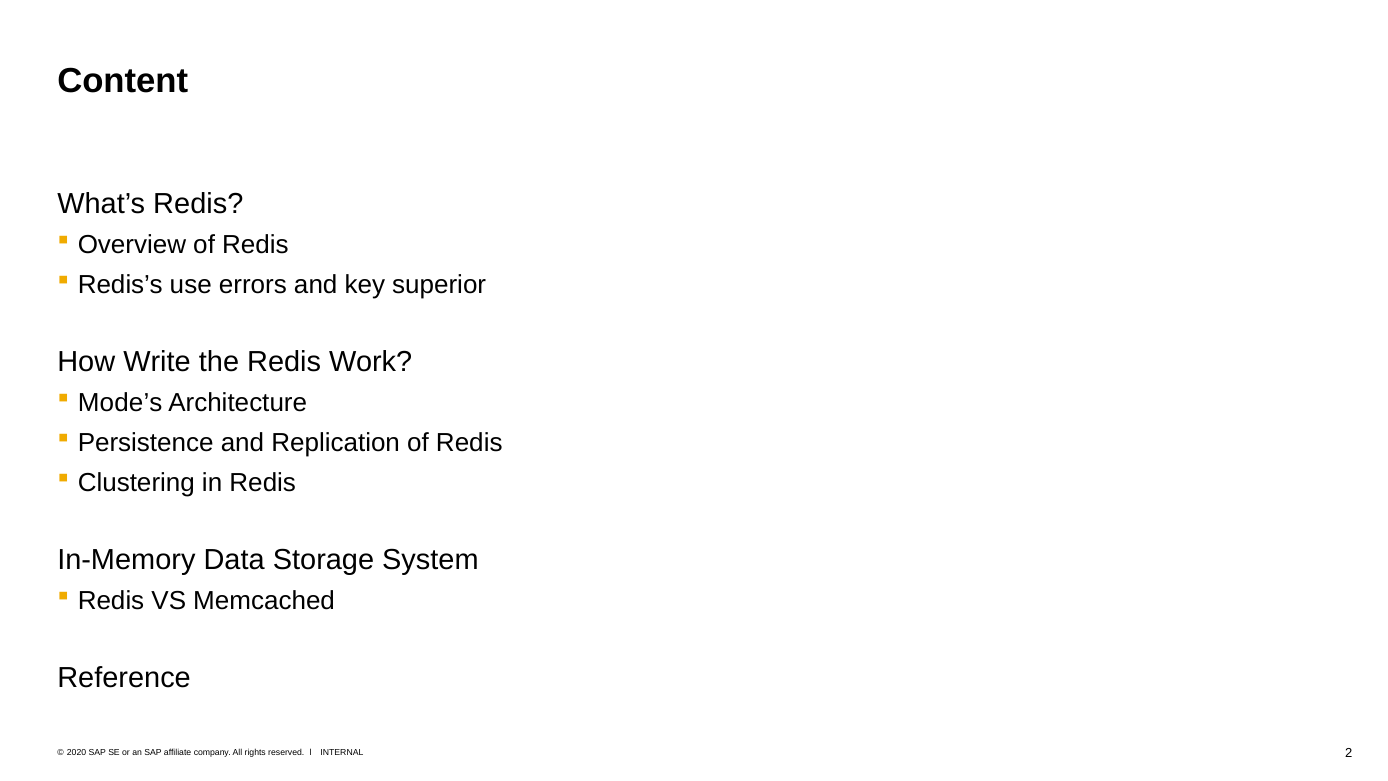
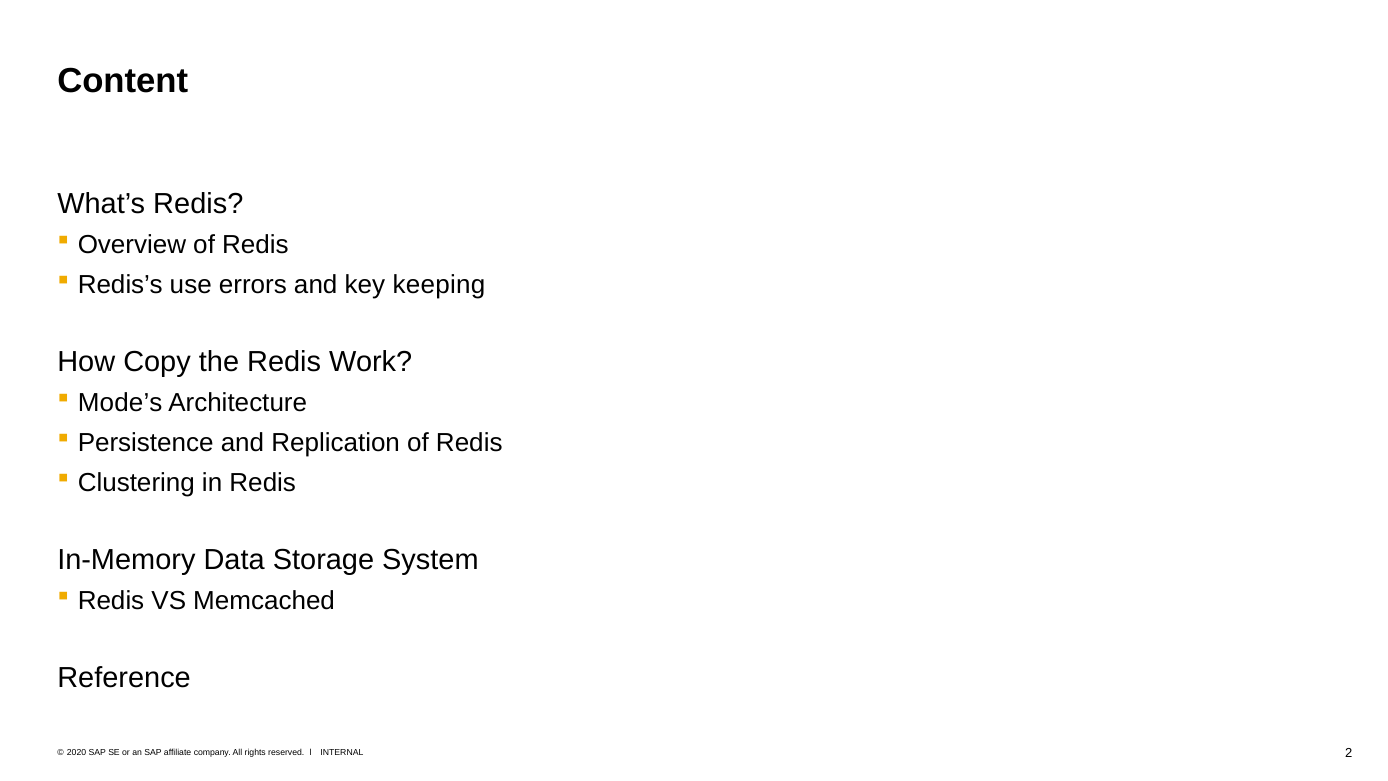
superior: superior -> keeping
Write: Write -> Copy
